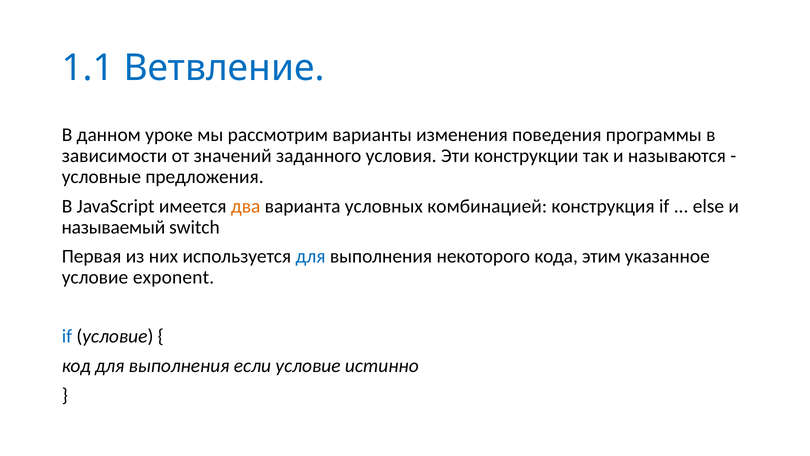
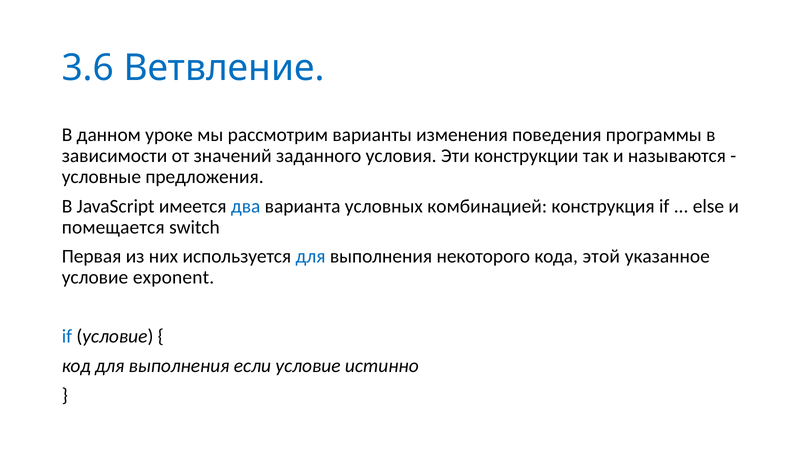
1.1: 1.1 -> 3.6
два colour: orange -> blue
называемый: называемый -> помещается
этим: этим -> этой
